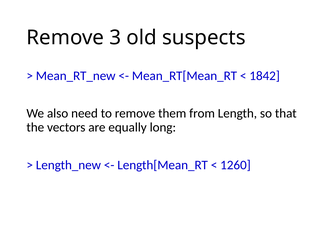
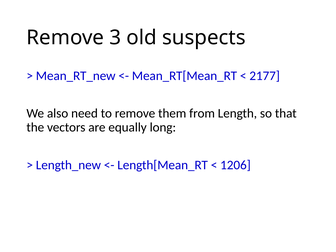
1842: 1842 -> 2177
1260: 1260 -> 1206
